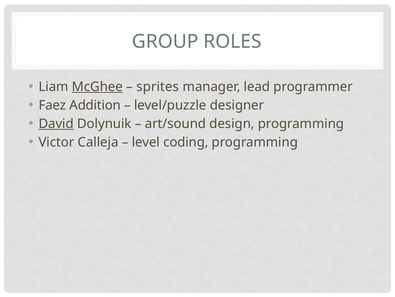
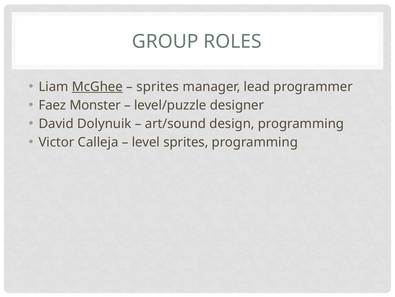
Addition: Addition -> Monster
David underline: present -> none
level coding: coding -> sprites
